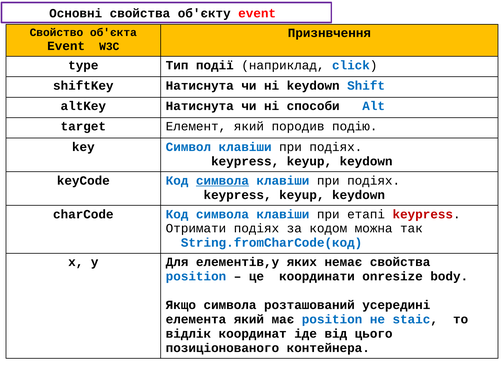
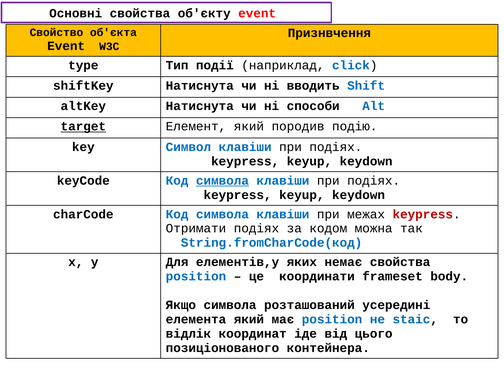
ні keydown: keydown -> вводить
target underline: none -> present
етапі: етапі -> межах
onresize: onresize -> frameset
